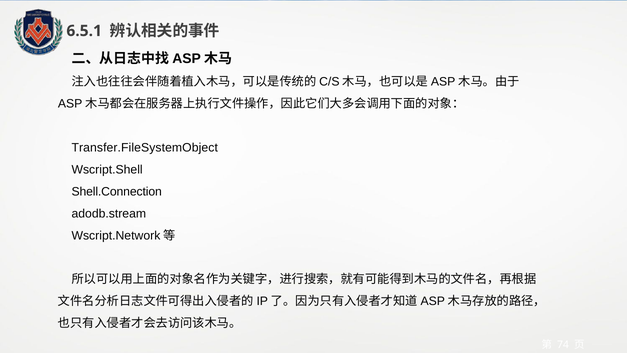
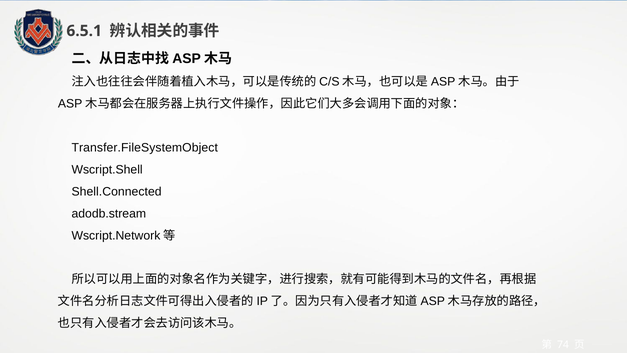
Shell.Connection: Shell.Connection -> Shell.Connected
